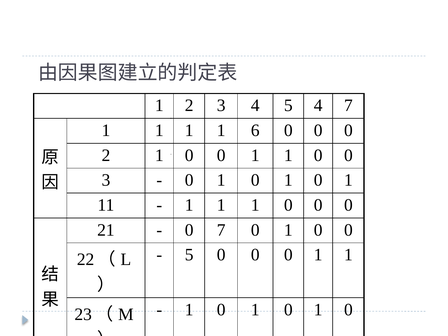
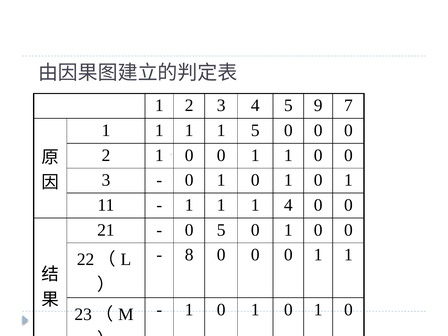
5 4: 4 -> 9
1 6: 6 -> 5
1 1 1 0: 0 -> 4
0 7: 7 -> 5
5 at (189, 255): 5 -> 8
